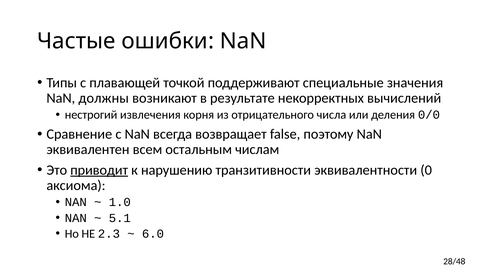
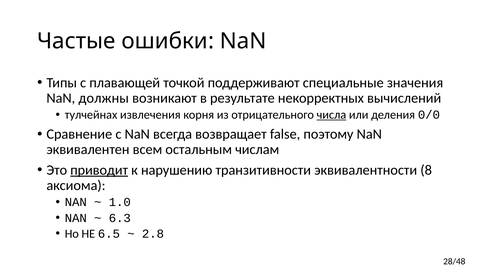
нестрогий: нестрогий -> тулчейнах
числа underline: none -> present
0: 0 -> 8
5.1: 5.1 -> 6.3
2.3: 2.3 -> 6.5
6.0: 6.0 -> 2.8
